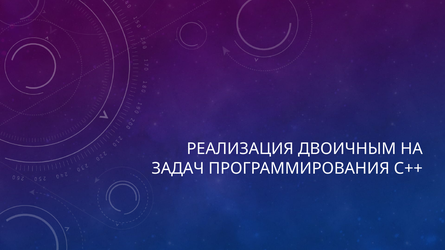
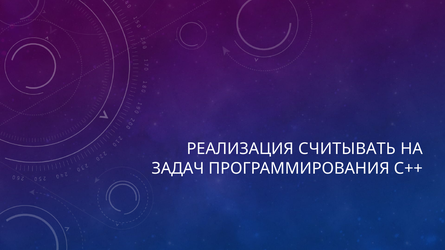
ДВОИЧНЫМ: ДВОИЧНЫМ -> СЧИТЫВАТЬ
